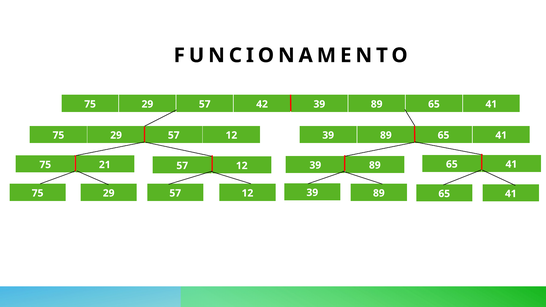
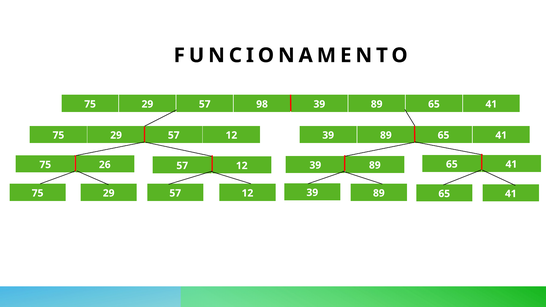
42: 42 -> 98
21: 21 -> 26
